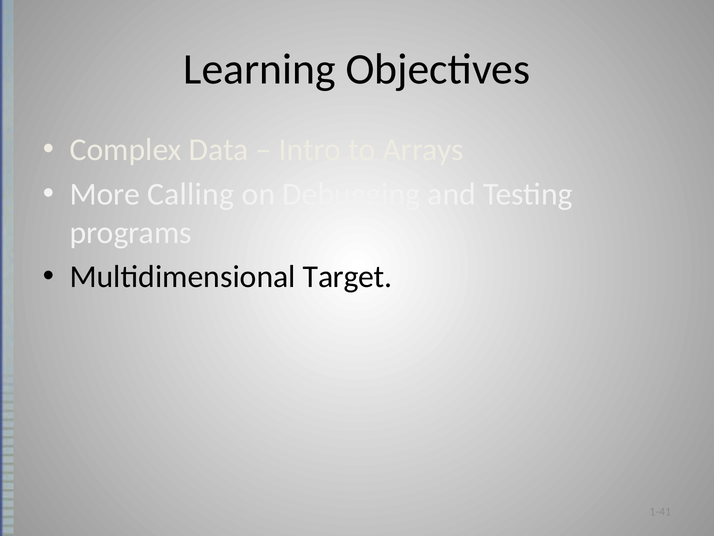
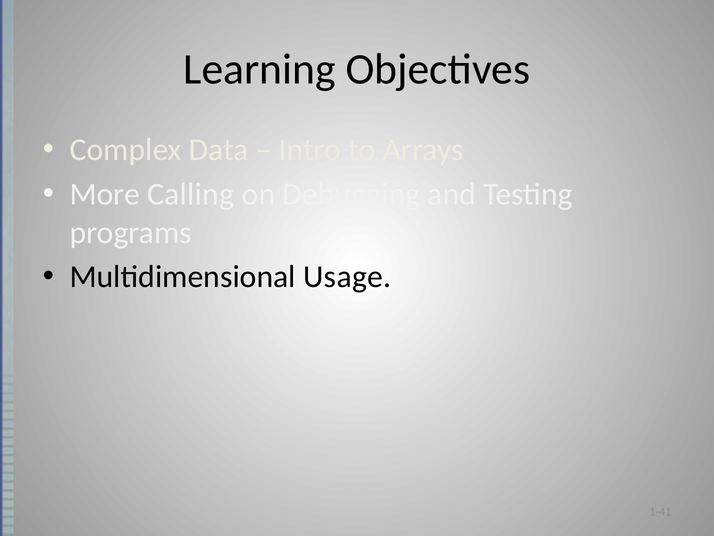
Target: Target -> Usage
